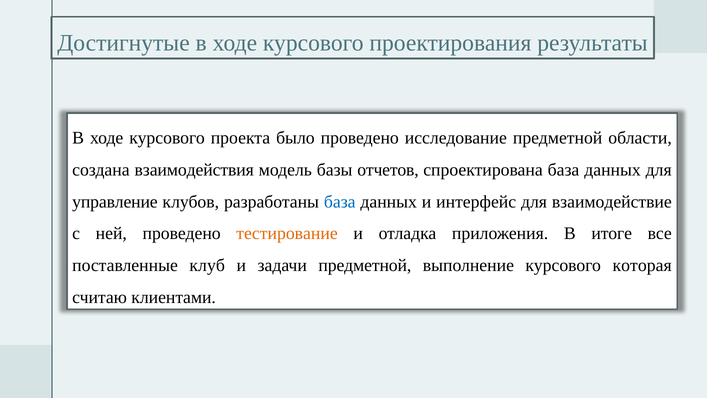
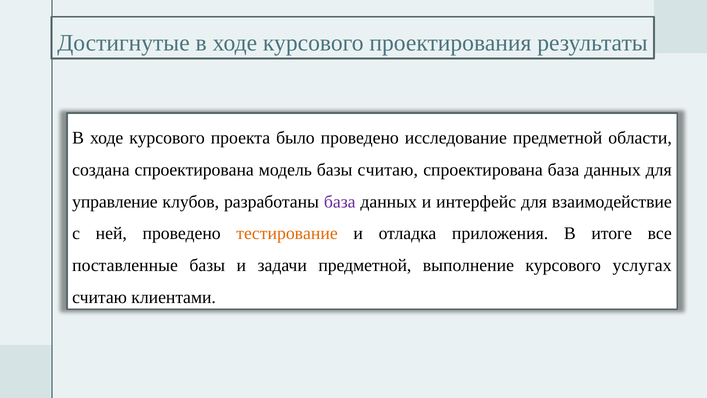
создана взаимодействия: взаимодействия -> спроектирована
базы отчетов: отчетов -> считаю
база at (340, 202) colour: blue -> purple
поставленные клуб: клуб -> базы
которая: которая -> услугах
